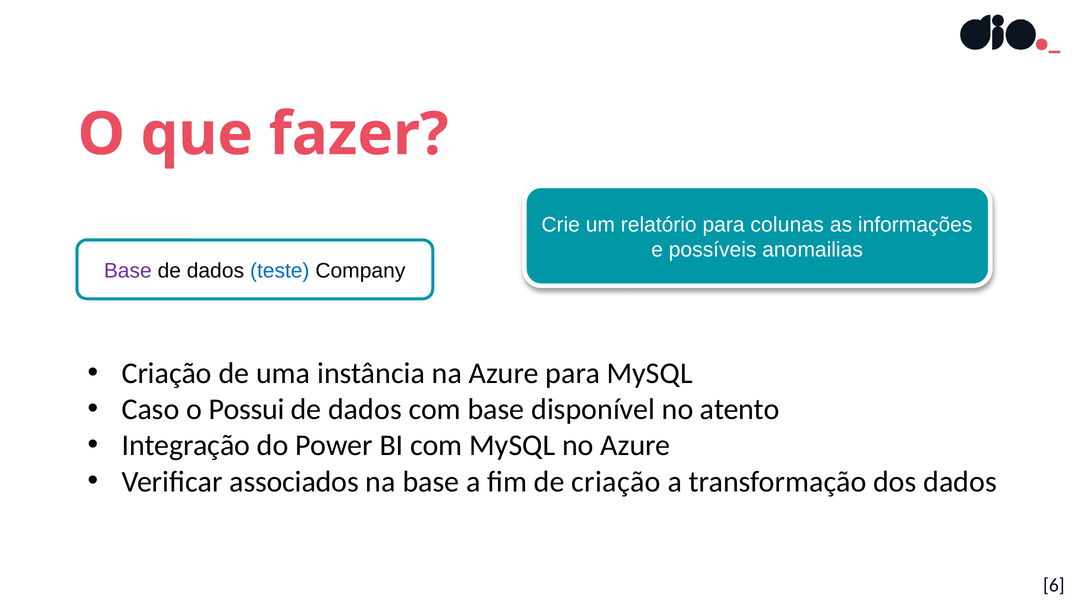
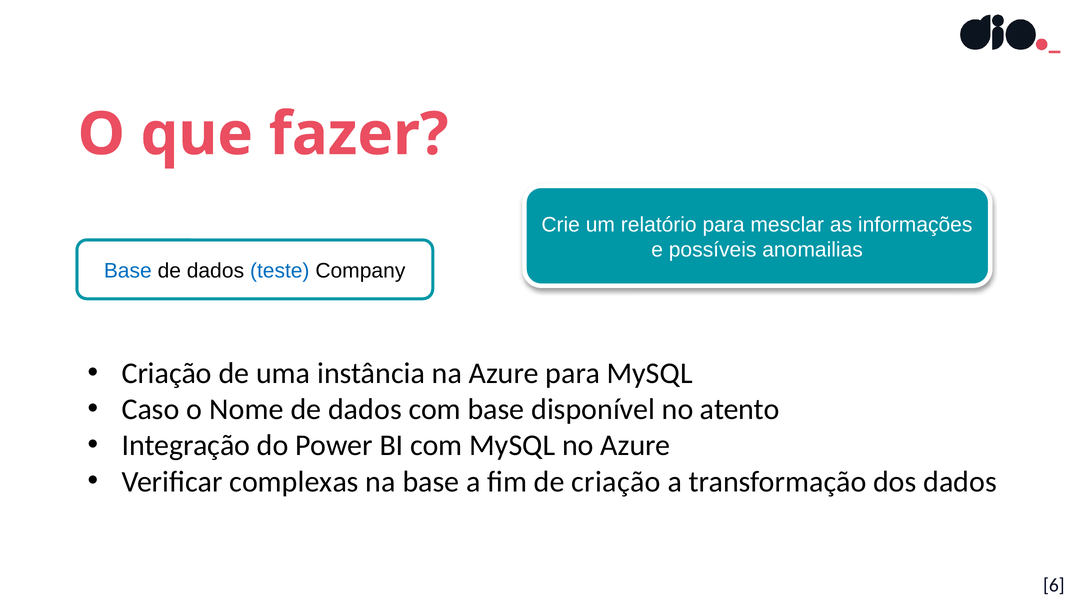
colunas: colunas -> mesclar
Base at (128, 271) colour: purple -> blue
Possui: Possui -> Nome
associados: associados -> complexas
